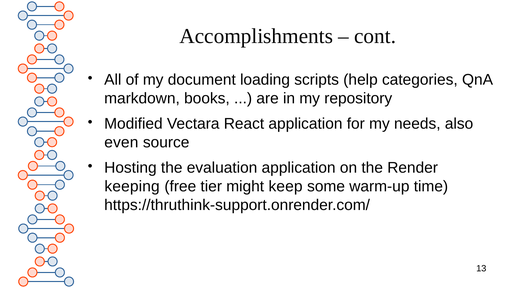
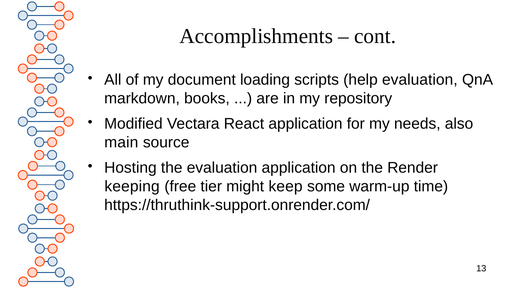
help categories: categories -> evaluation
even: even -> main
